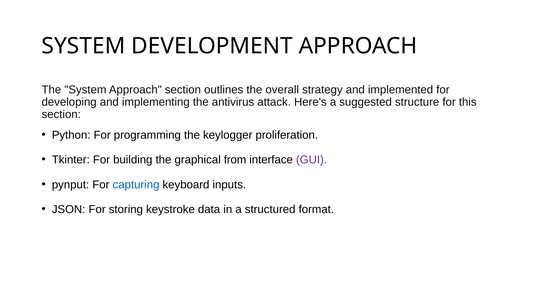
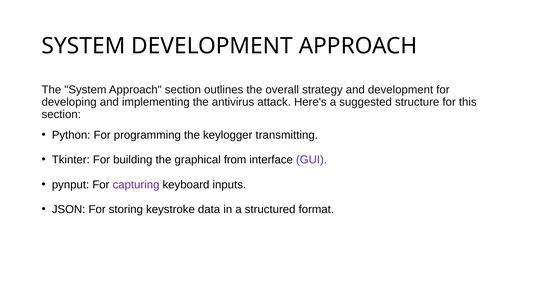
and implemented: implemented -> development
proliferation: proliferation -> transmitting
capturing colour: blue -> purple
